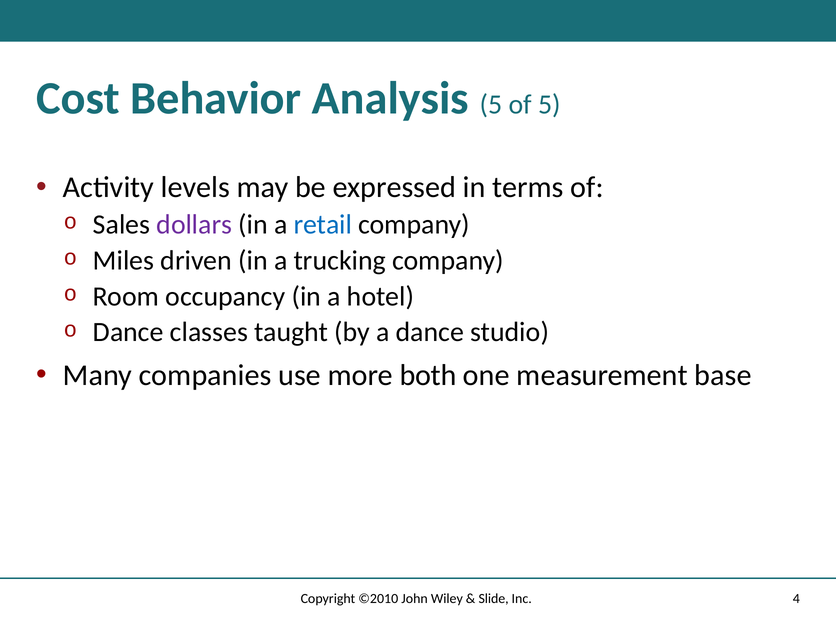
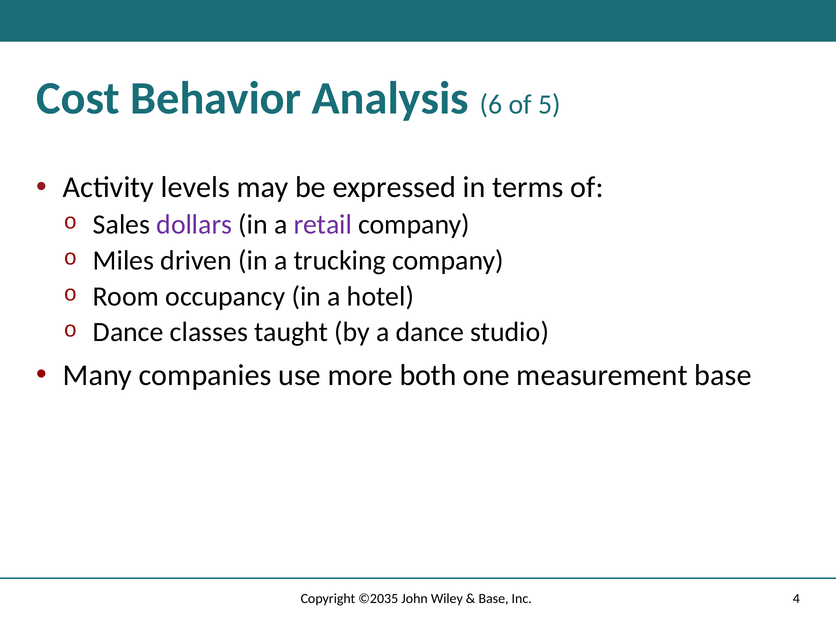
Analysis 5: 5 -> 6
retail colour: blue -> purple
©2010: ©2010 -> ©2035
Slide at (494, 599): Slide -> Base
